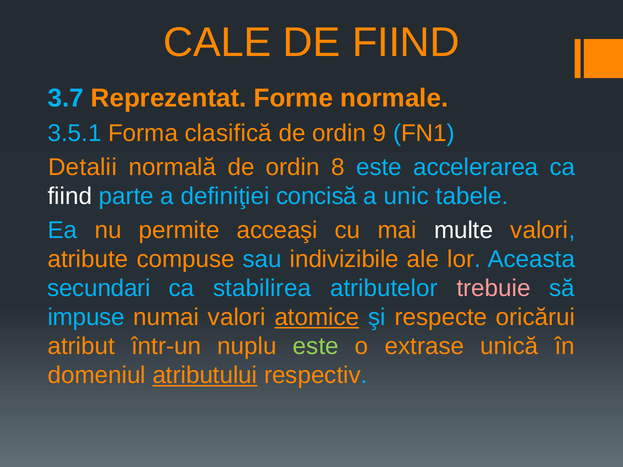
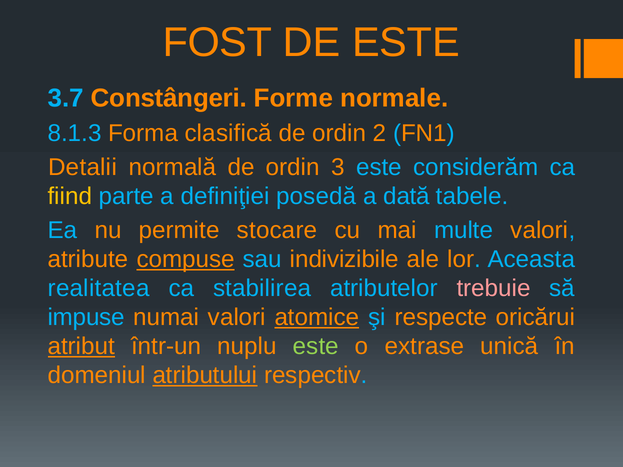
CALE: CALE -> FOST
DE FIIND: FIIND -> ESTE
Reprezentat: Reprezentat -> Constângeri
3.5.1: 3.5.1 -> 8.1.3
9: 9 -> 2
8: 8 -> 3
accelerarea: accelerarea -> considerăm
fiind at (70, 196) colour: white -> yellow
concisă: concisă -> posedă
unic: unic -> dată
acceaşi: acceaşi -> stocare
multe colour: white -> light blue
compuse underline: none -> present
secundari: secundari -> realitatea
atribut underline: none -> present
